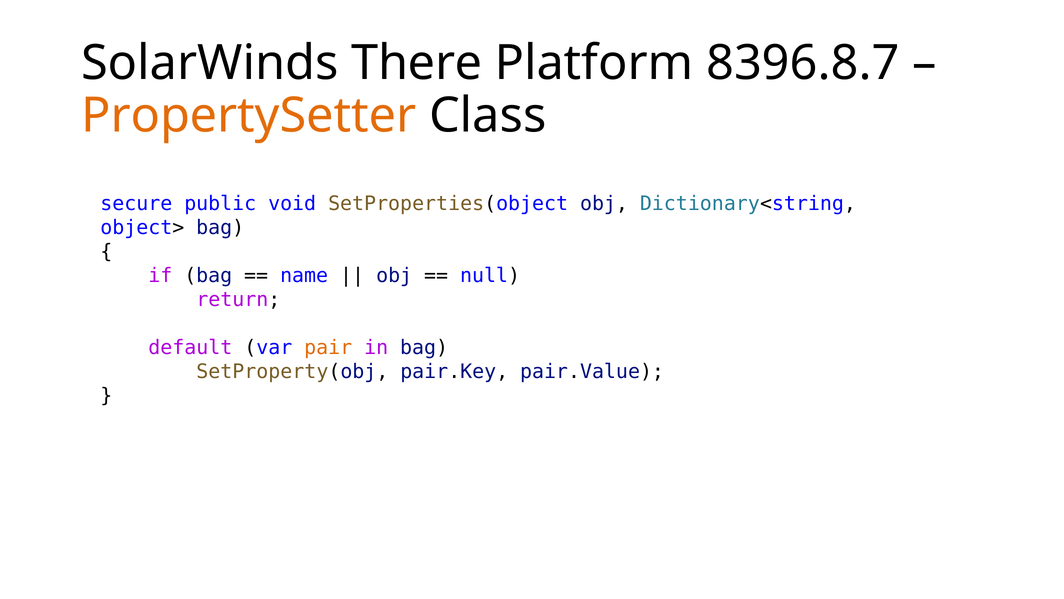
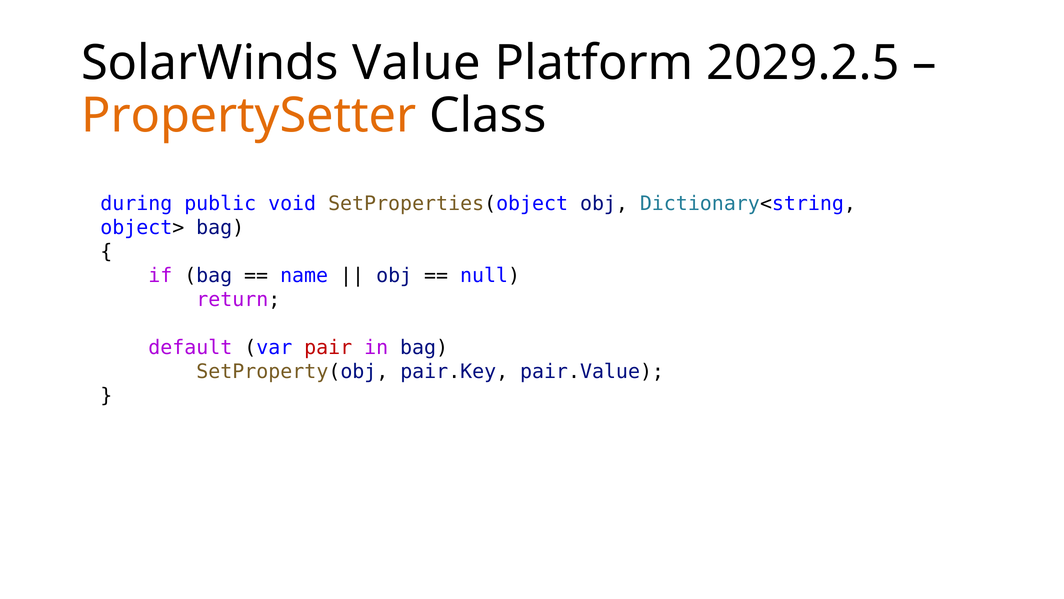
There: There -> Value
8396.8.7: 8396.8.7 -> 2029.2.5
secure: secure -> during
pair colour: orange -> red
